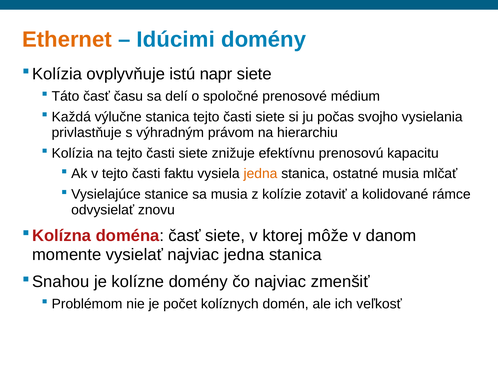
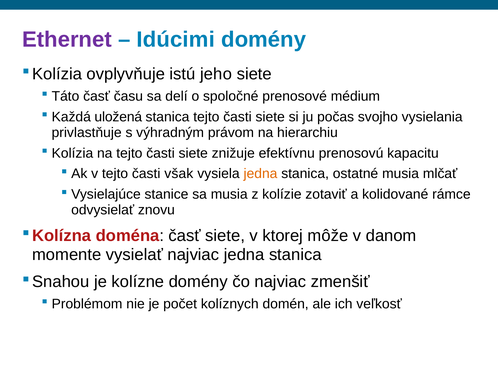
Ethernet colour: orange -> purple
napr: napr -> jeho
výlučne: výlučne -> uložená
faktu: faktu -> však
